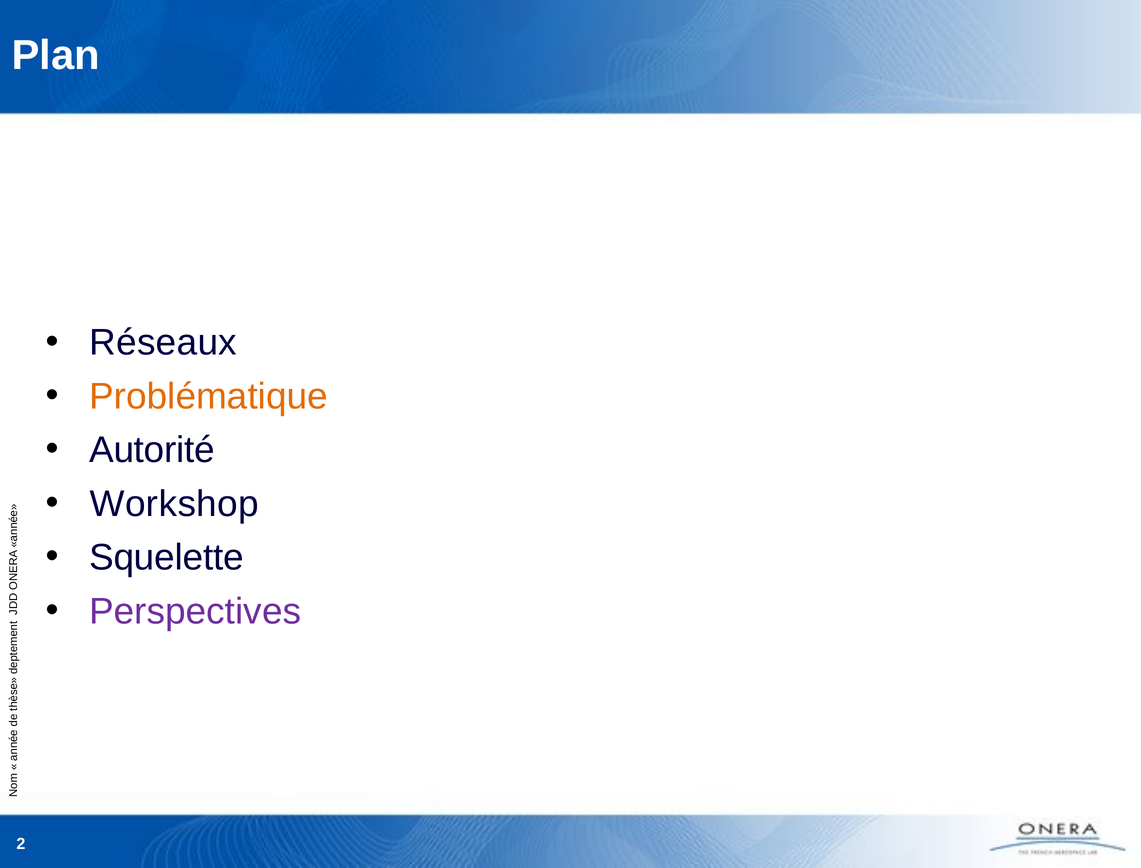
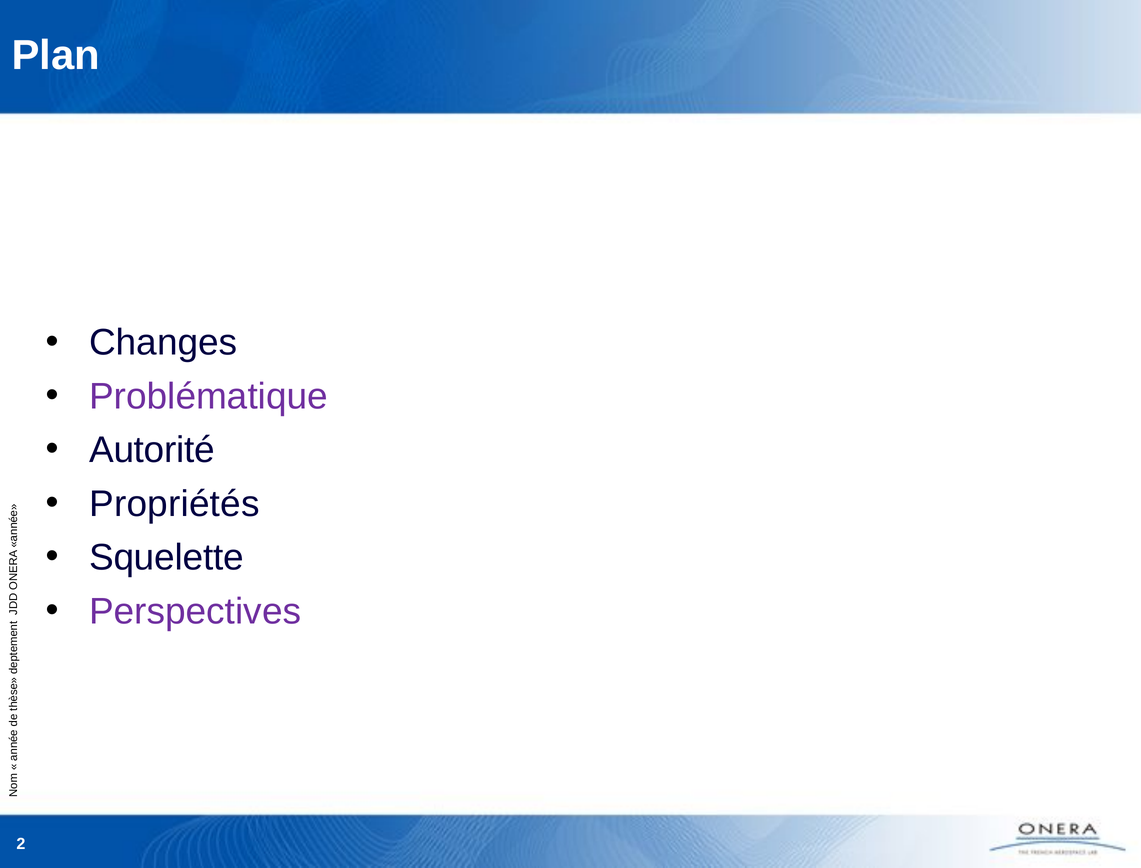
Réseaux: Réseaux -> Changes
Problématique colour: orange -> purple
Workshop: Workshop -> Propriétés
